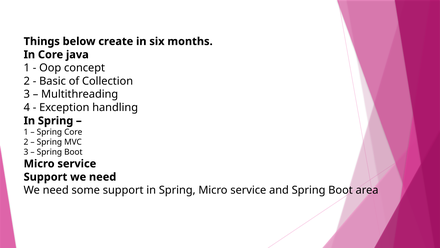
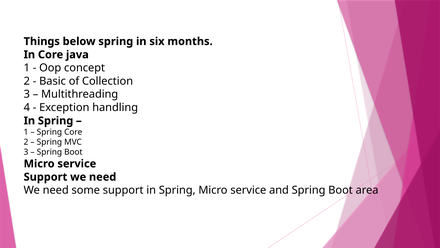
below create: create -> spring
